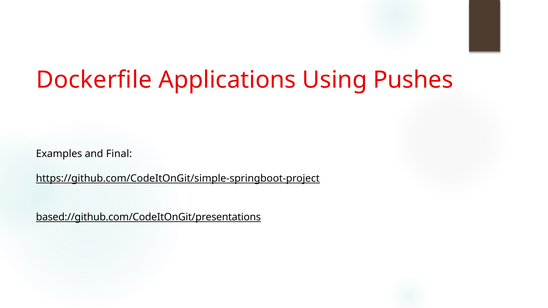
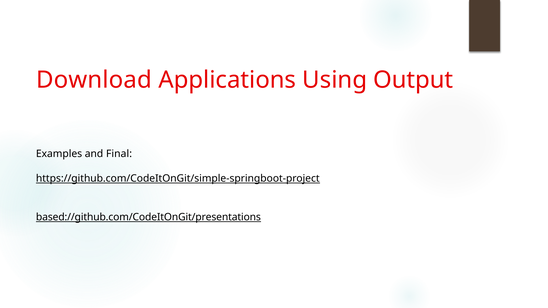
Dockerfile: Dockerfile -> Download
Pushes: Pushes -> Output
